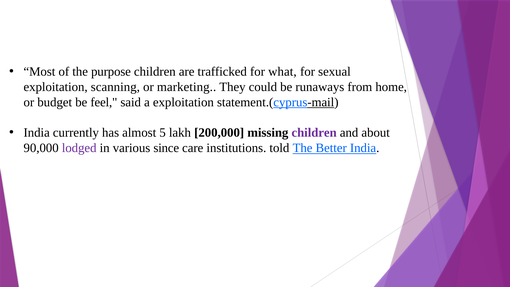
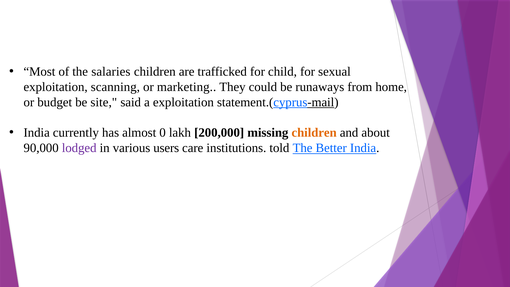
purpose: purpose -> salaries
what: what -> child
feel: feel -> site
5: 5 -> 0
children at (314, 133) colour: purple -> orange
since: since -> users
